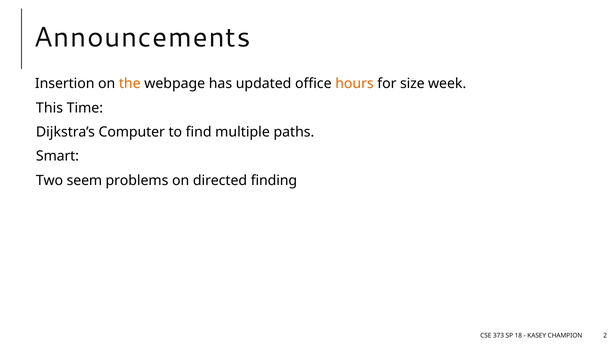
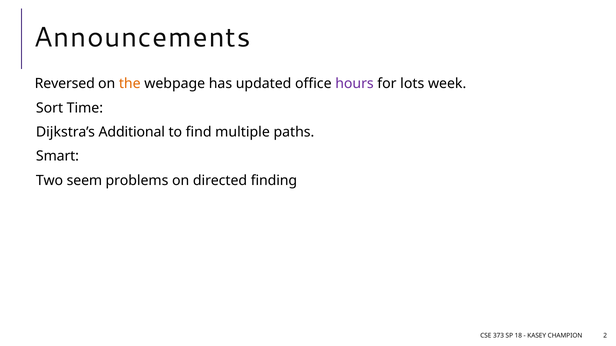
Insertion: Insertion -> Reversed
hours colour: orange -> purple
size: size -> lots
This: This -> Sort
Computer: Computer -> Additional
